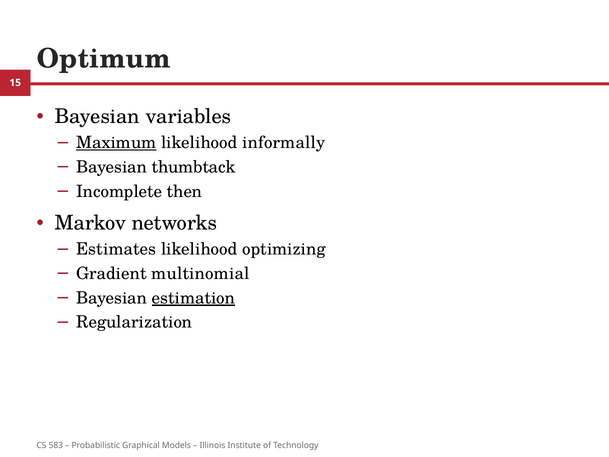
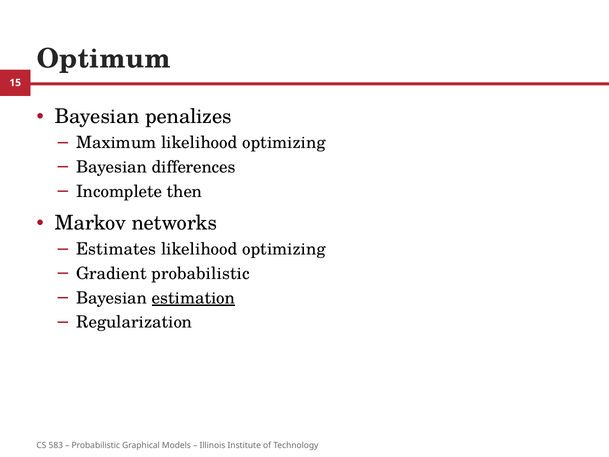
variables: variables -> penalizes
Maximum underline: present -> none
informally at (284, 143): informally -> optimizing
thumbtack: thumbtack -> differences
Gradient multinomial: multinomial -> probabilistic
